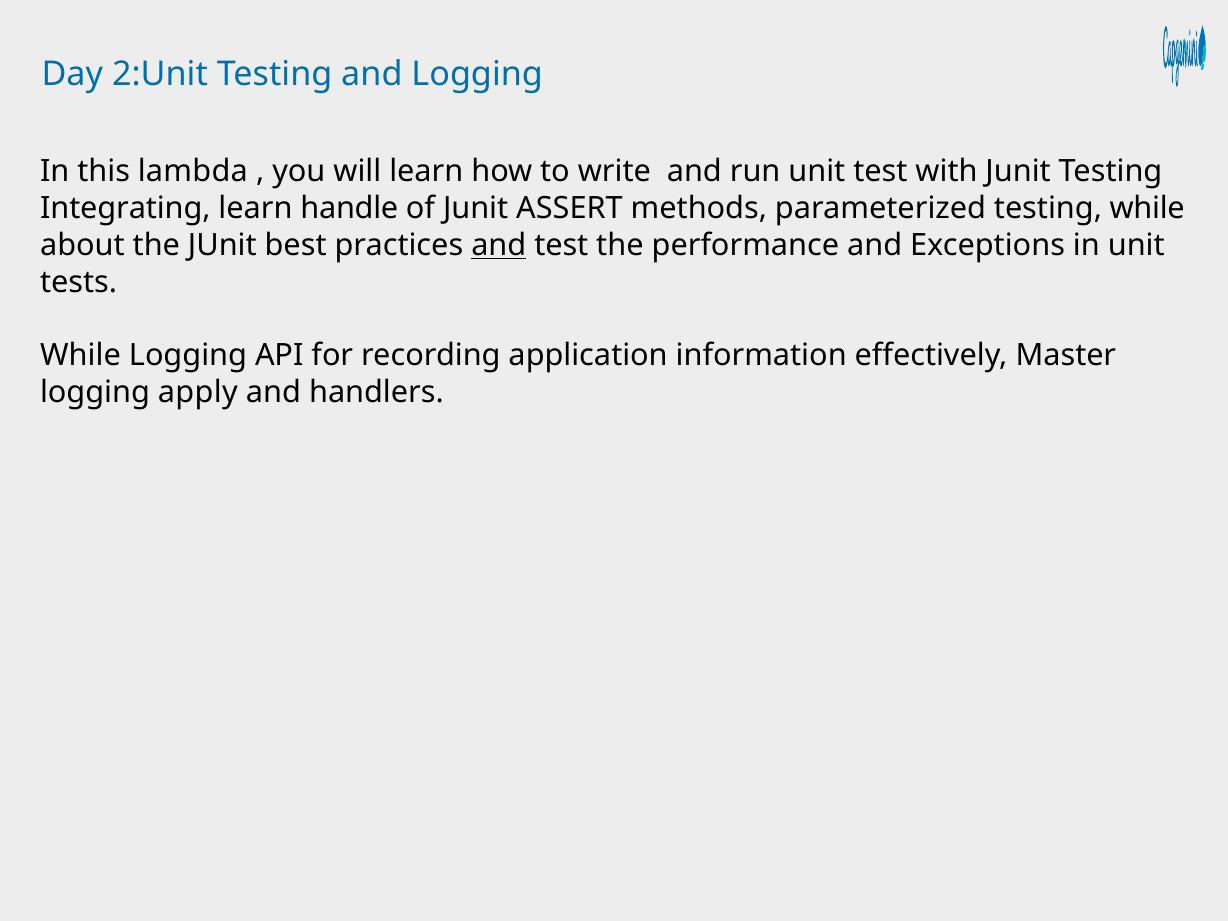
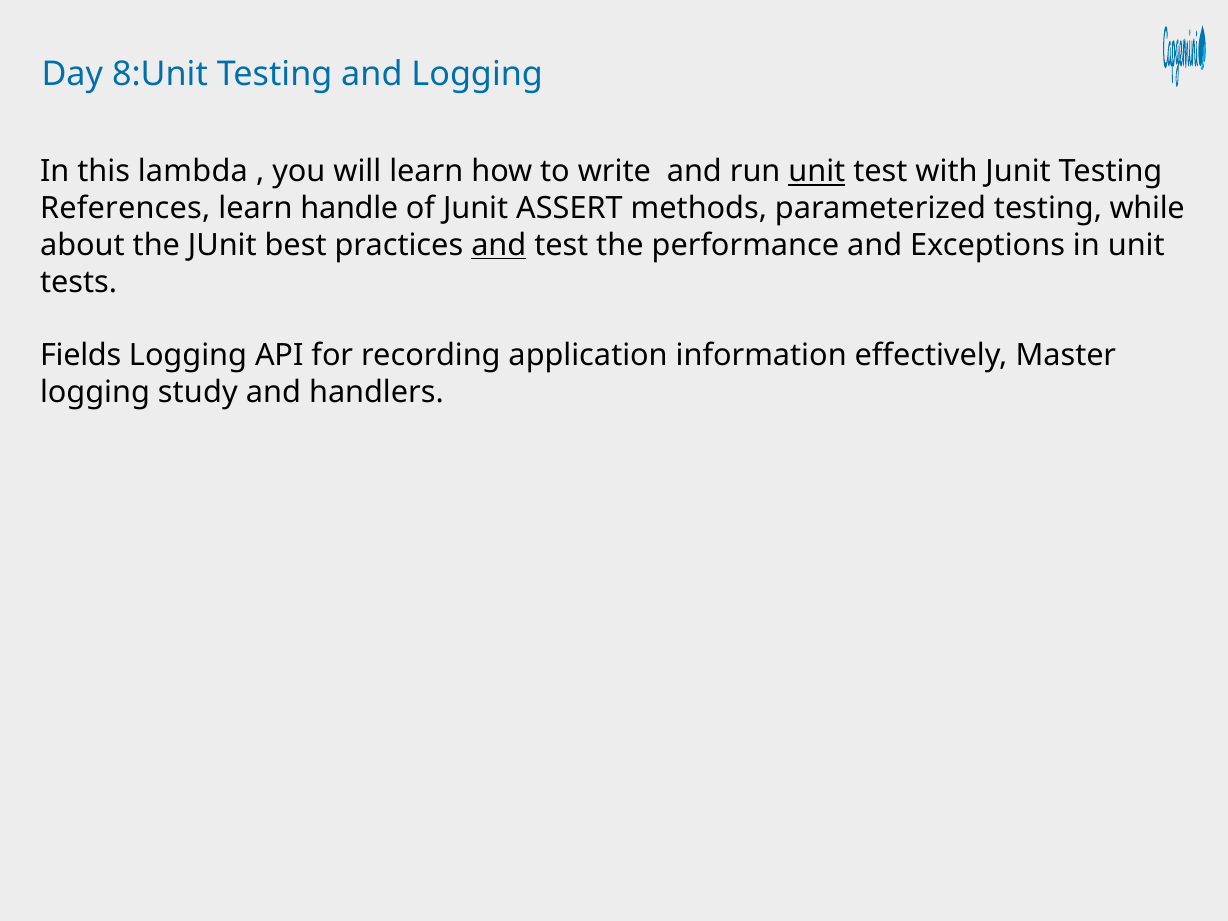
2:Unit: 2:Unit -> 8:Unit
unit at (817, 172) underline: none -> present
Integrating: Integrating -> References
While at (80, 356): While -> Fields
apply: apply -> study
